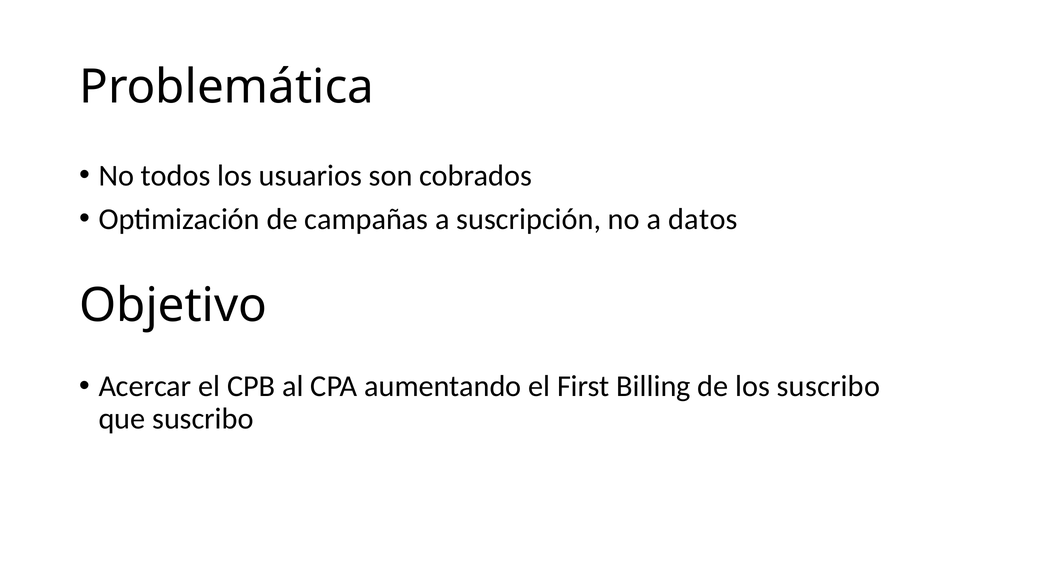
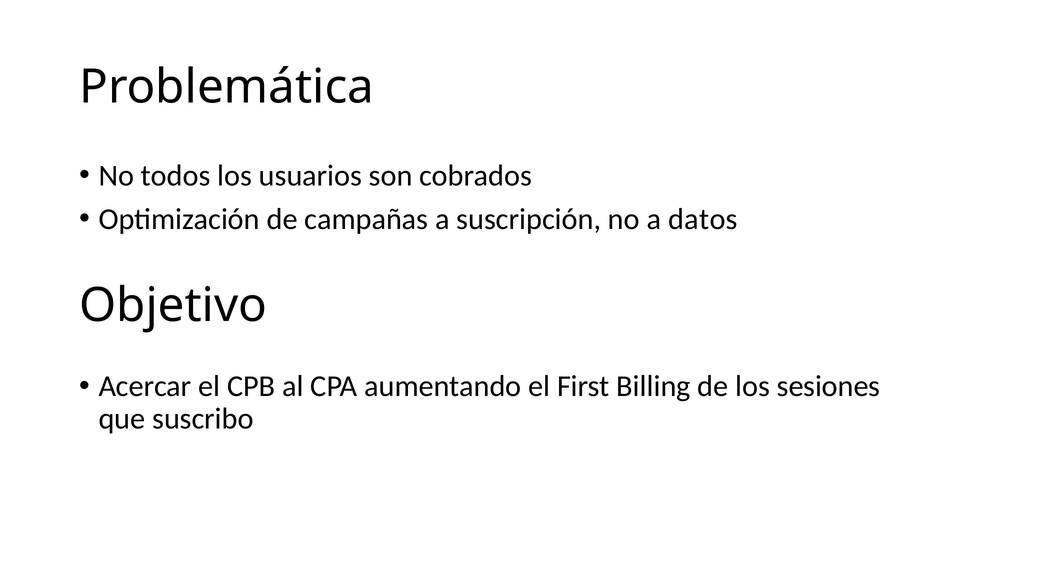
los suscribo: suscribo -> sesiones
